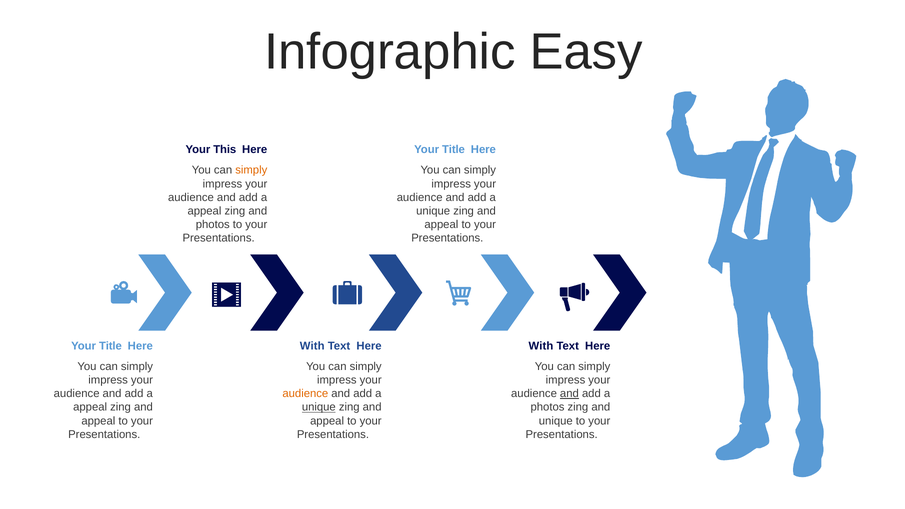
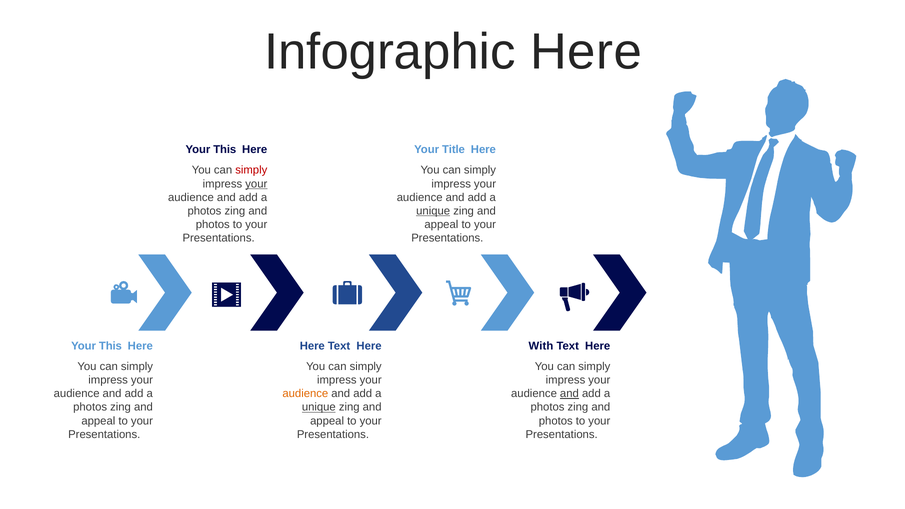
Infographic Easy: Easy -> Here
simply at (251, 170) colour: orange -> red
your at (256, 184) underline: none -> present
appeal at (204, 211): appeal -> photos
unique at (433, 211) underline: none -> present
Title at (110, 346): Title -> This
With at (312, 346): With -> Here
appeal at (90, 407): appeal -> photos
unique at (556, 421): unique -> photos
